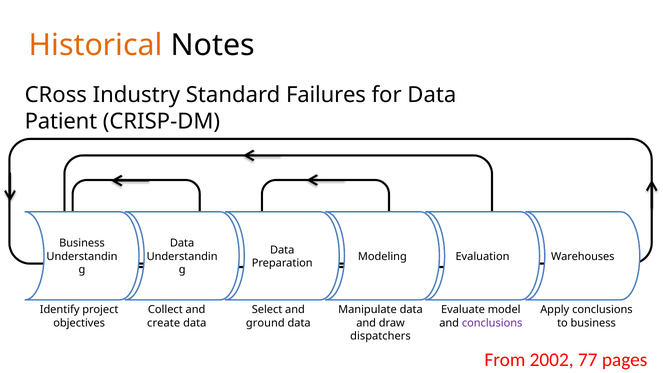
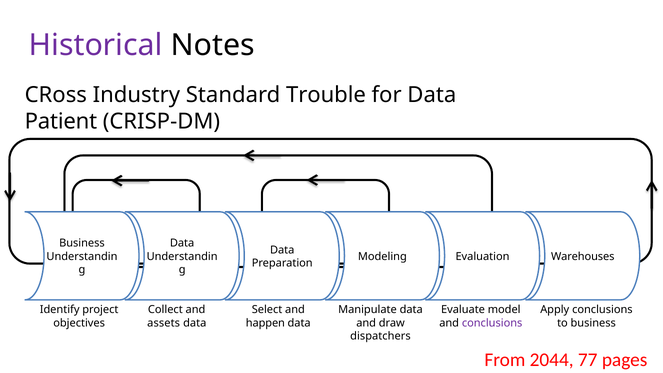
Historical colour: orange -> purple
Failures: Failures -> Trouble
create: create -> assets
ground: ground -> happen
2002: 2002 -> 2044
